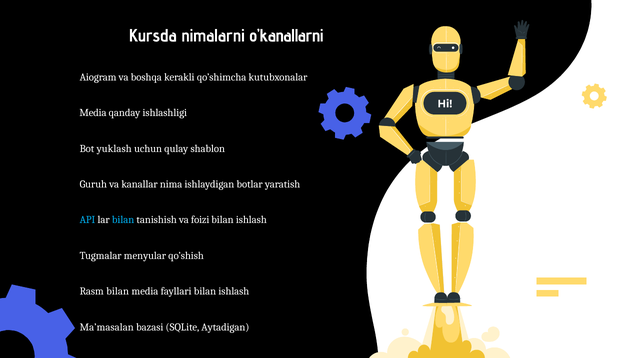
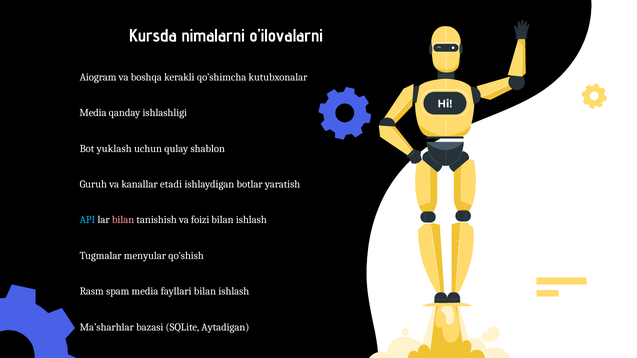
o’kanallarni: o’kanallarni -> o’ilovalarni
nima: nima -> etadi
bilan at (123, 220) colour: light blue -> pink
Rasm bilan: bilan -> spam
Ma’masalan: Ma’masalan -> Ma’sharhlar
